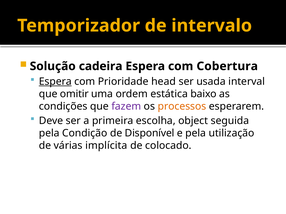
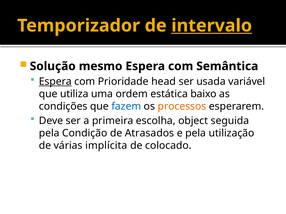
intervalo underline: none -> present
cadeira: cadeira -> mesmo
Cobertura: Cobertura -> Semântica
interval: interval -> variável
omitir: omitir -> utiliza
fazem colour: purple -> blue
Disponível: Disponível -> Atrasados
